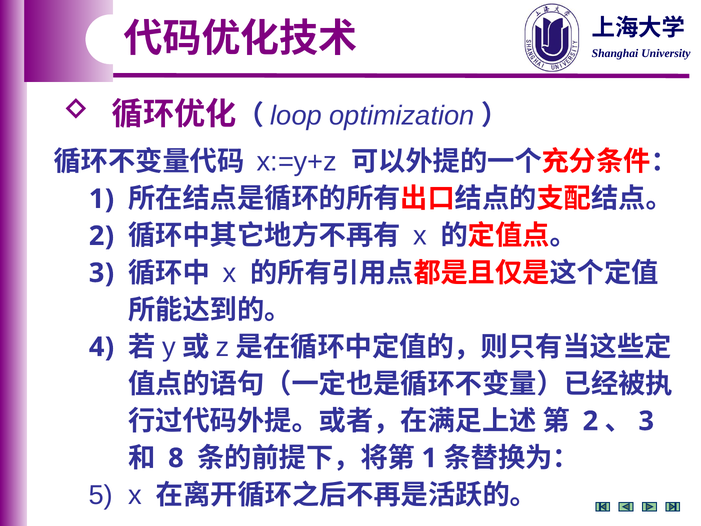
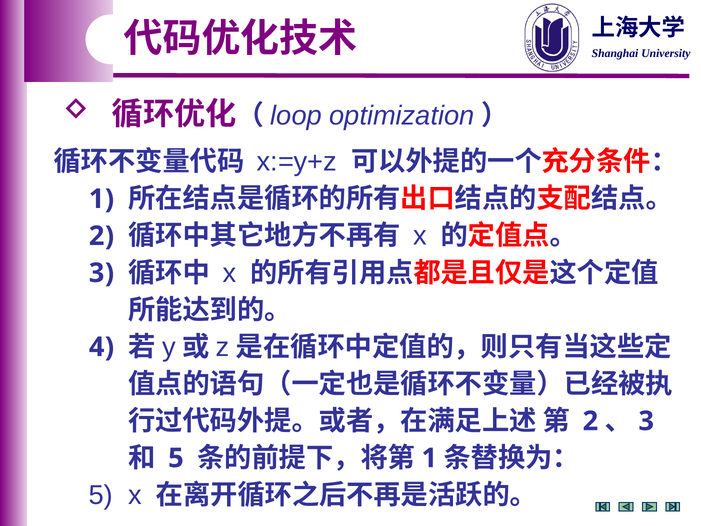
8 at (176, 458): 8 -> 5
